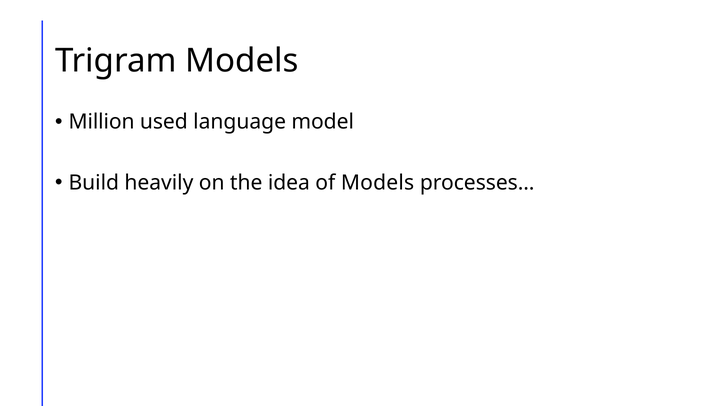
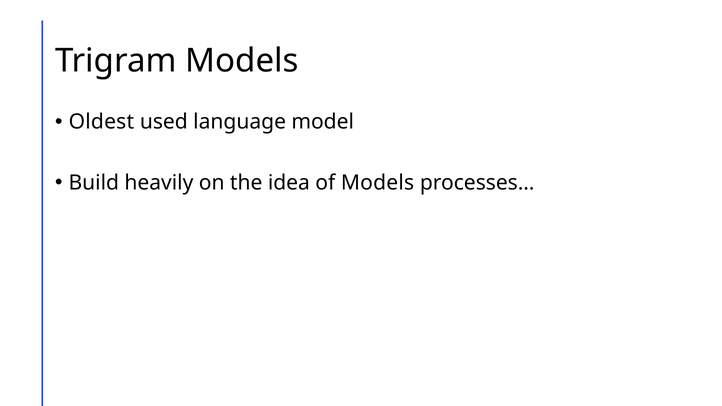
Million: Million -> Oldest
